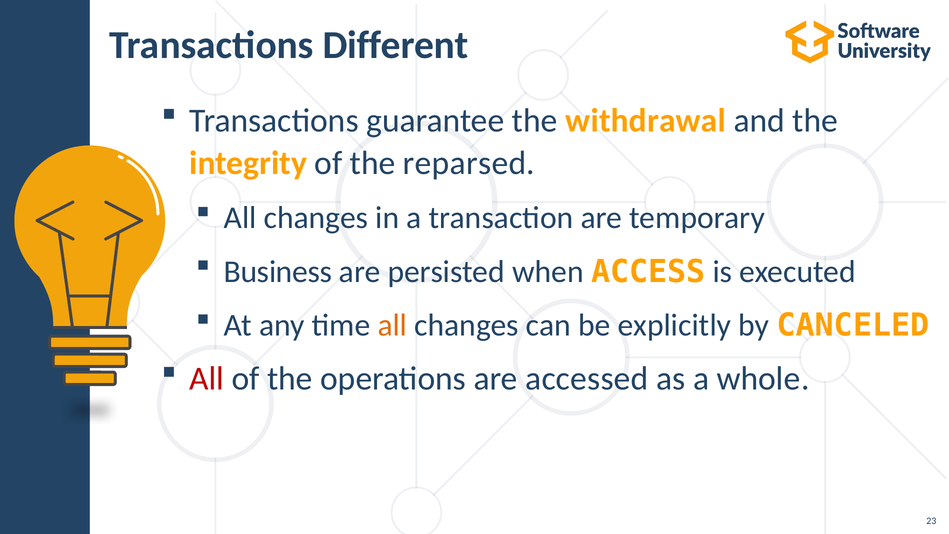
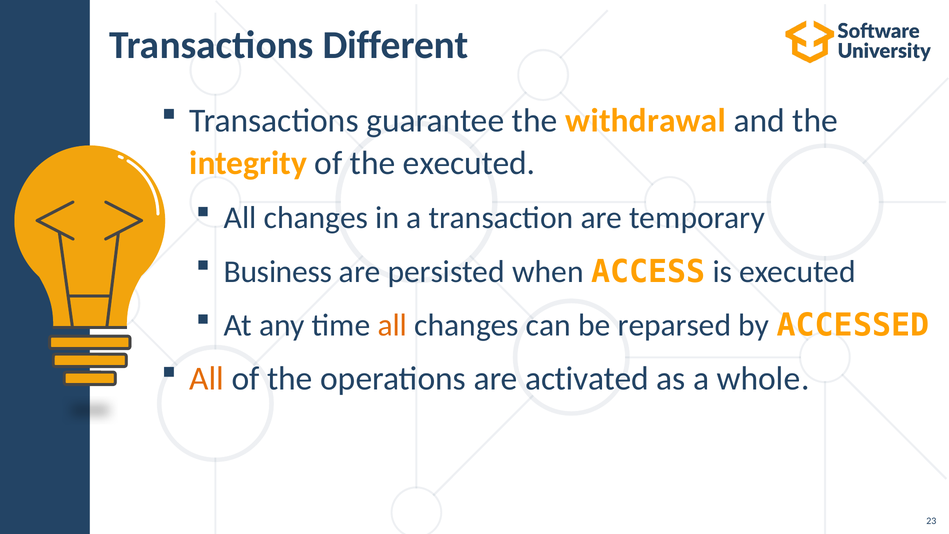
the reparsed: reparsed -> executed
explicitly: explicitly -> reparsed
CANCELED: CANCELED -> ACCESSED
All at (207, 378) colour: red -> orange
accessed: accessed -> activated
